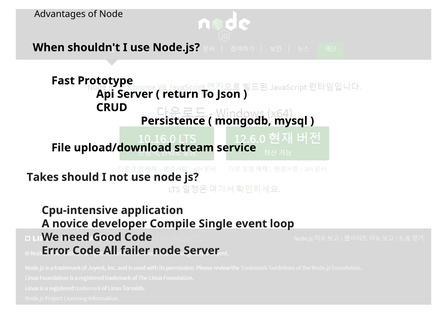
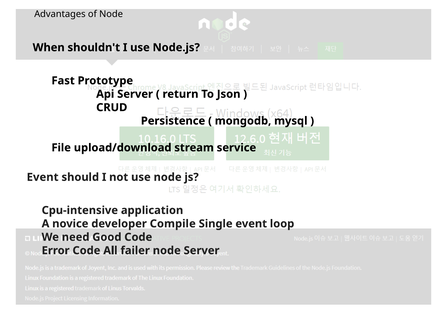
Takes at (43, 177): Takes -> Event
